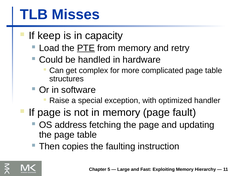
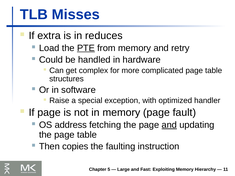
keep: keep -> extra
capacity: capacity -> reduces
and at (169, 125) underline: none -> present
